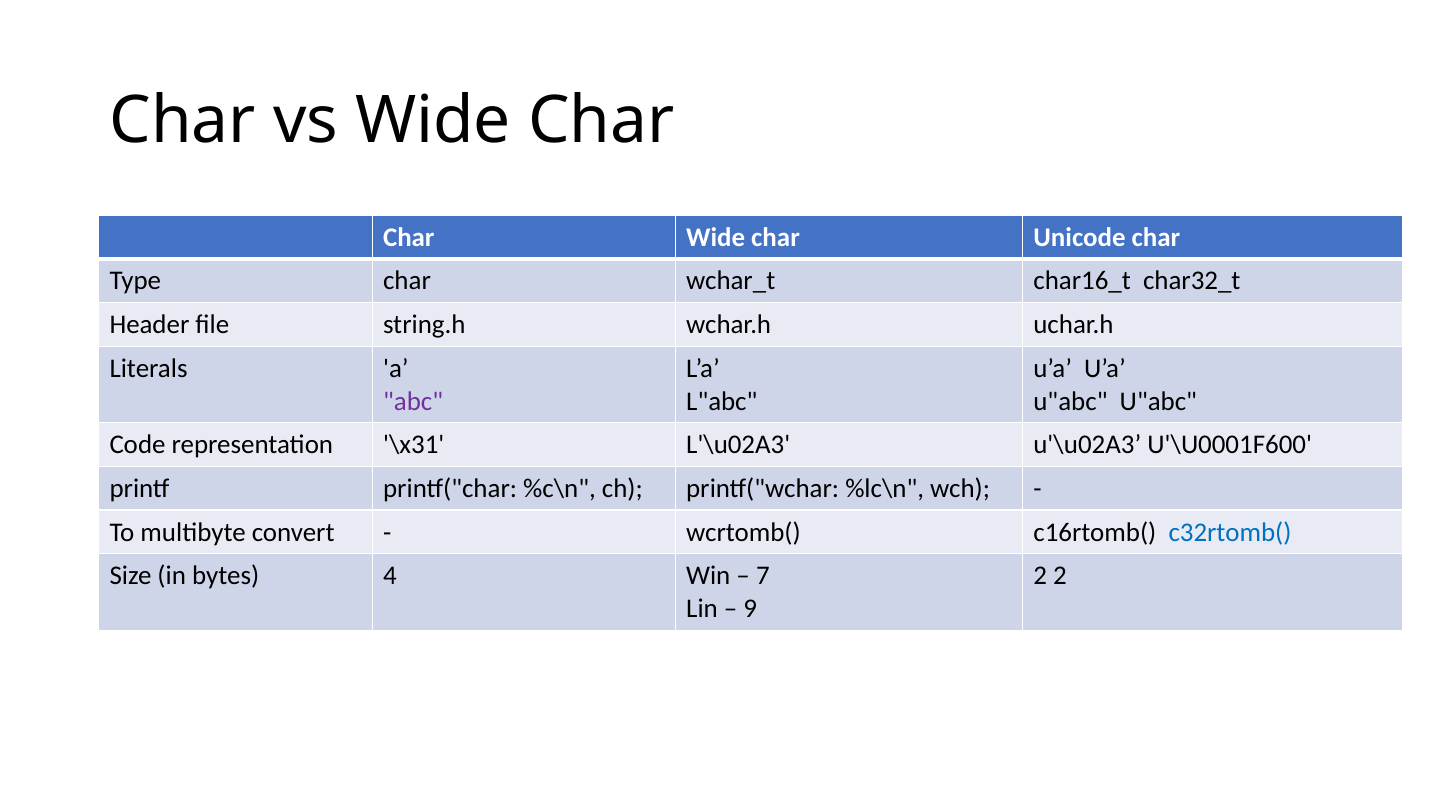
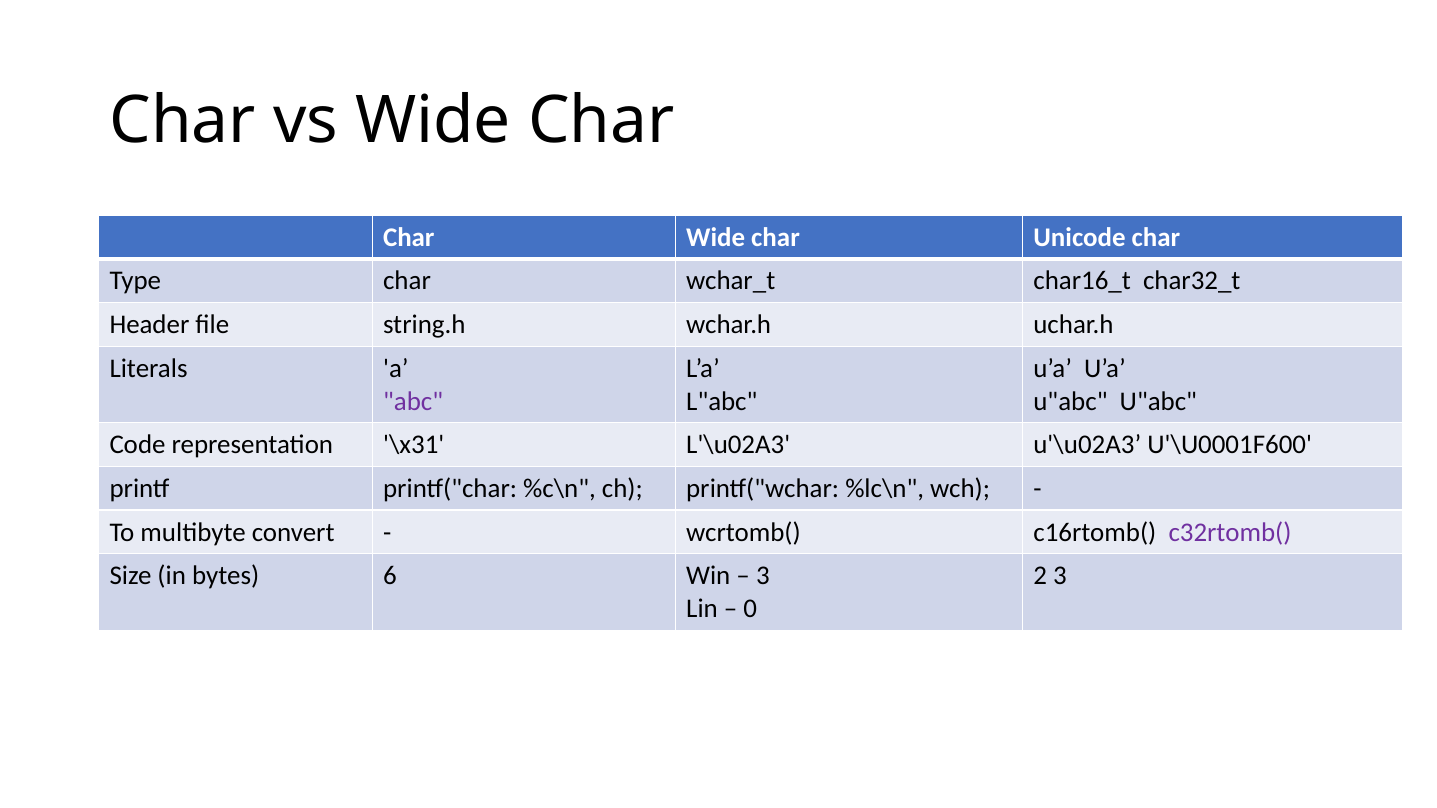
c32rtomb( colour: blue -> purple
4: 4 -> 6
7 at (763, 576): 7 -> 3
2 2: 2 -> 3
9: 9 -> 0
